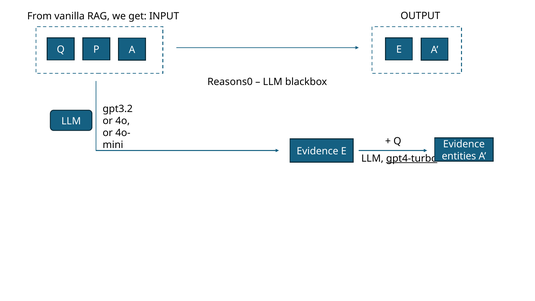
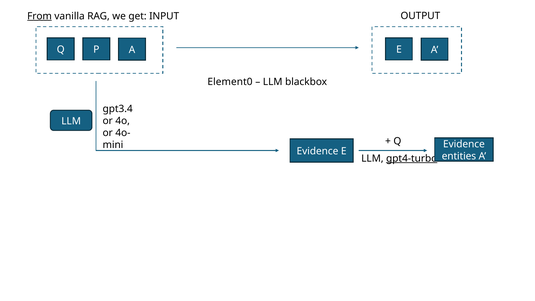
From underline: none -> present
Reasons0: Reasons0 -> Element0
gpt3.2: gpt3.2 -> gpt3.4
